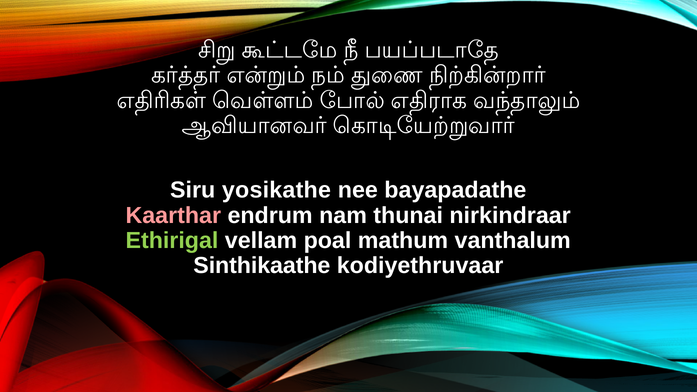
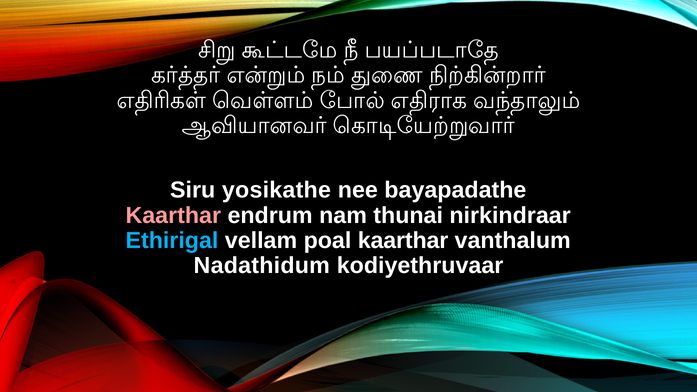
Ethirigal colour: light green -> light blue
poal mathum: mathum -> kaarthar
Sinthikaathe: Sinthikaathe -> Nadathidum
